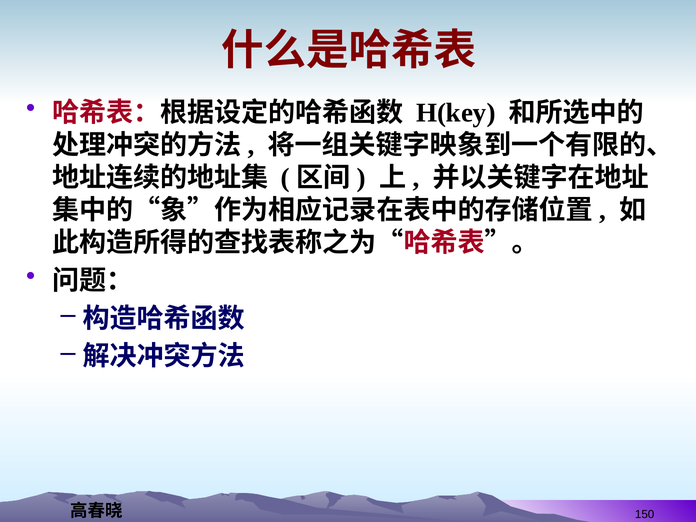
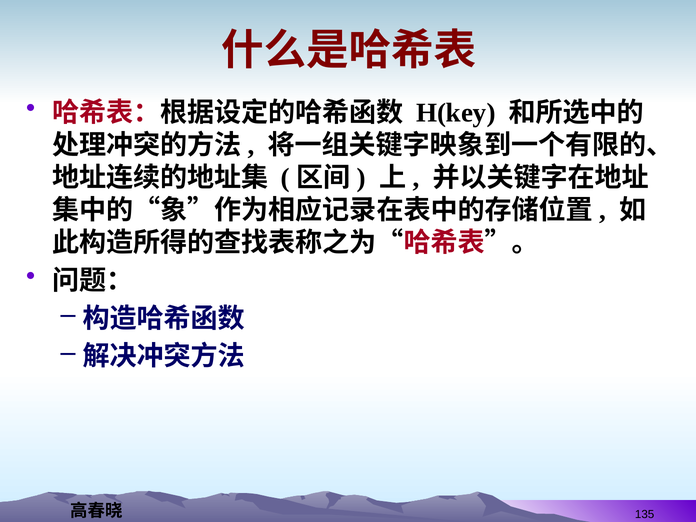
150: 150 -> 135
